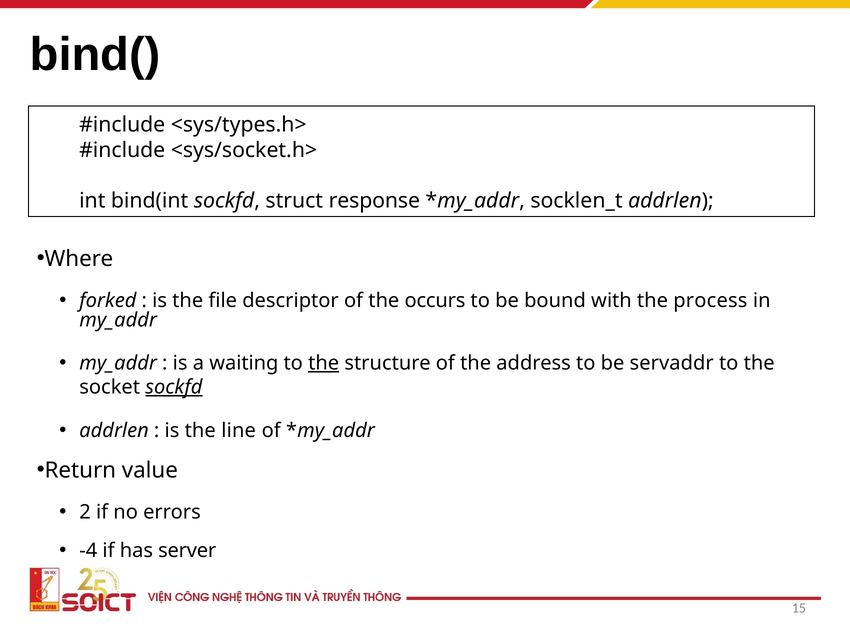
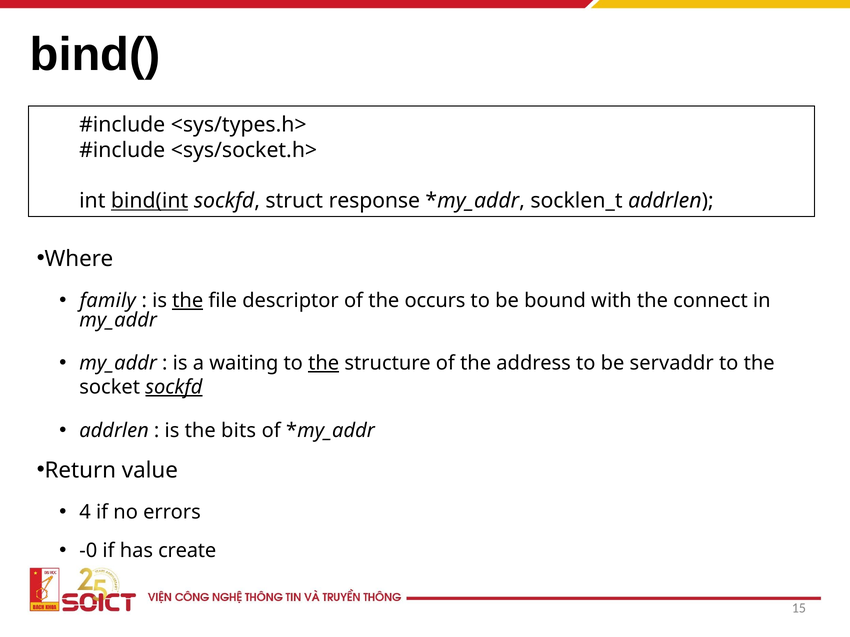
bind(int underline: none -> present
forked: forked -> family
the at (188, 301) underline: none -> present
process: process -> connect
line: line -> bits
2: 2 -> 4
-4: -4 -> -0
server: server -> create
